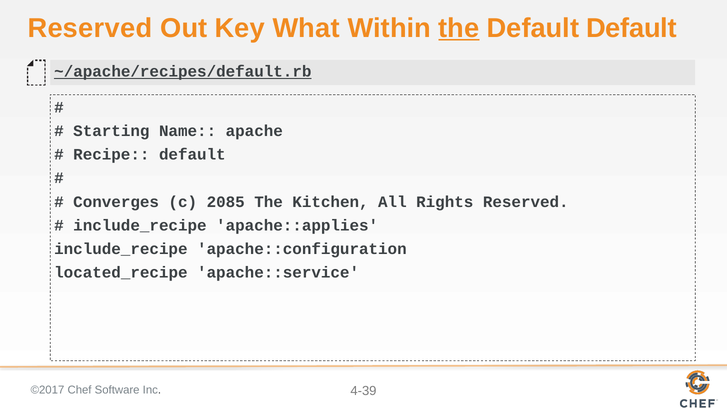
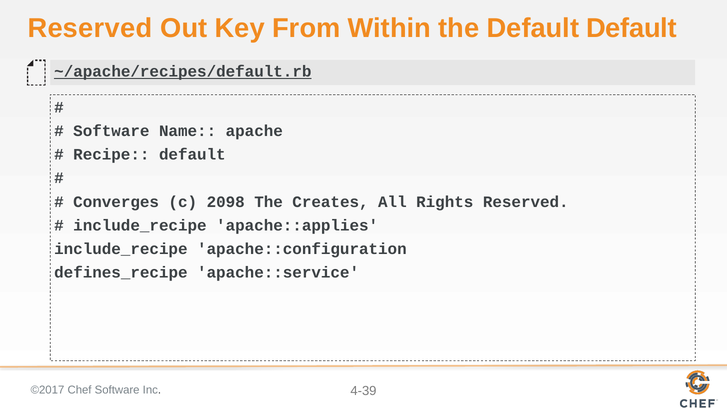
What: What -> From
the at (459, 28) underline: present -> none
Starting at (111, 131): Starting -> Software
2085: 2085 -> 2098
Kitchen: Kitchen -> Creates
located_recipe: located_recipe -> defines_recipe
